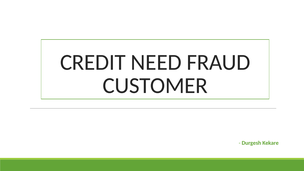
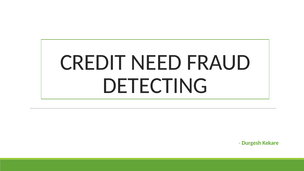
CUSTOMER: CUSTOMER -> DETECTING
